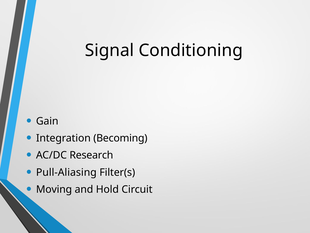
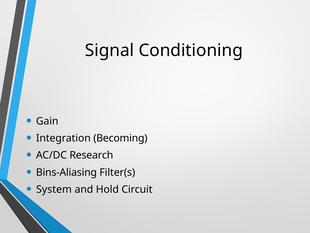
Pull-Aliasing: Pull-Aliasing -> Bins-Aliasing
Moving: Moving -> System
